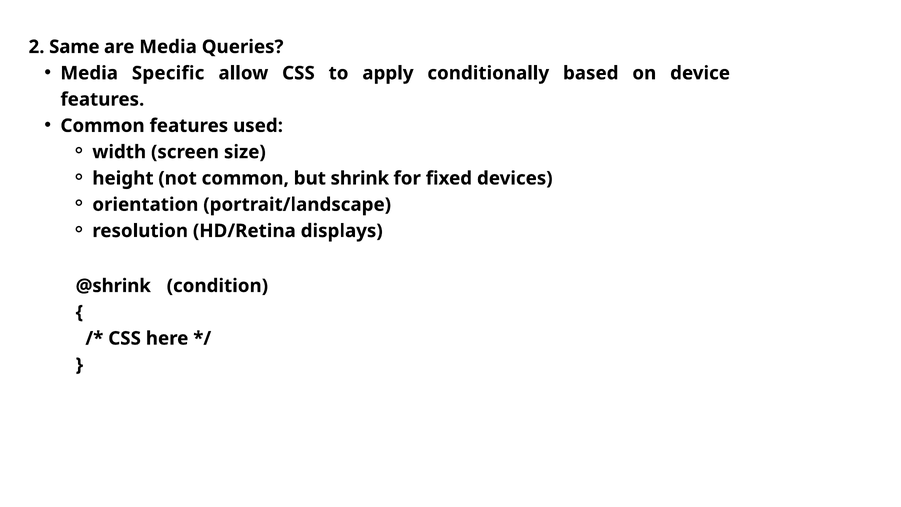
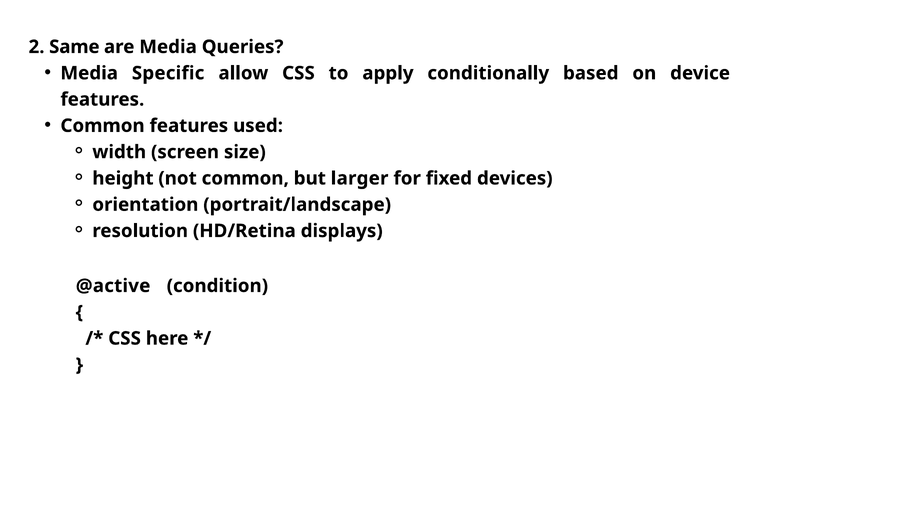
shrink: shrink -> larger
@shrink: @shrink -> @active
